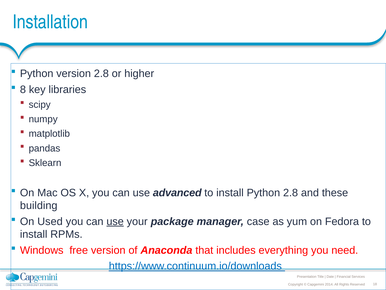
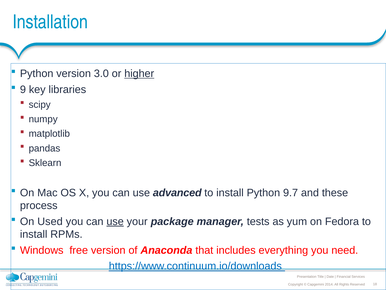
version 2.8: 2.8 -> 3.0
higher underline: none -> present
8: 8 -> 9
Python 2.8: 2.8 -> 9.7
building: building -> process
case: case -> tests
